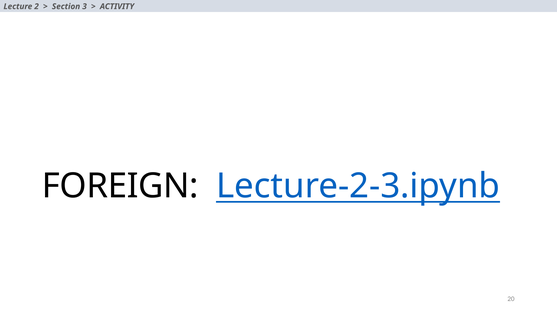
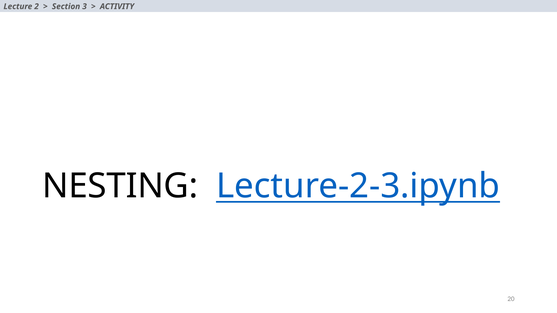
FOREIGN: FOREIGN -> NESTING
